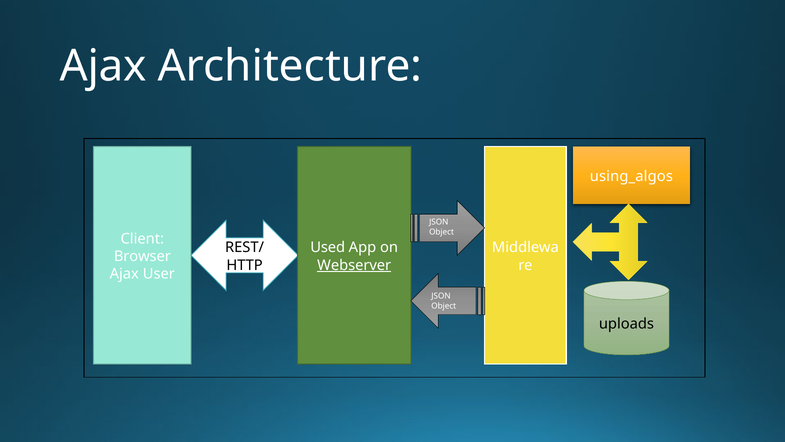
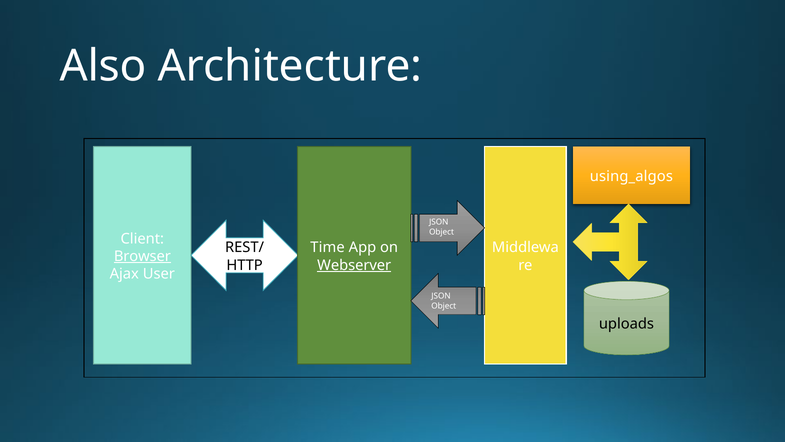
Ajax at (103, 66): Ajax -> Also
Used: Used -> Time
Browser underline: none -> present
